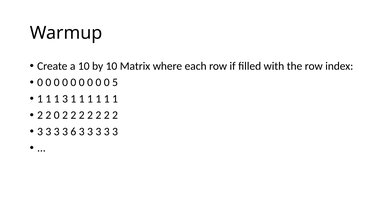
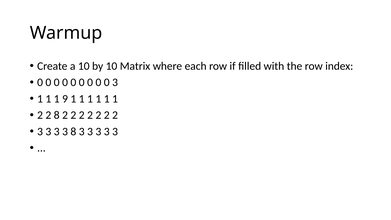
0 5: 5 -> 3
1 3: 3 -> 9
2 0: 0 -> 8
3 6: 6 -> 8
